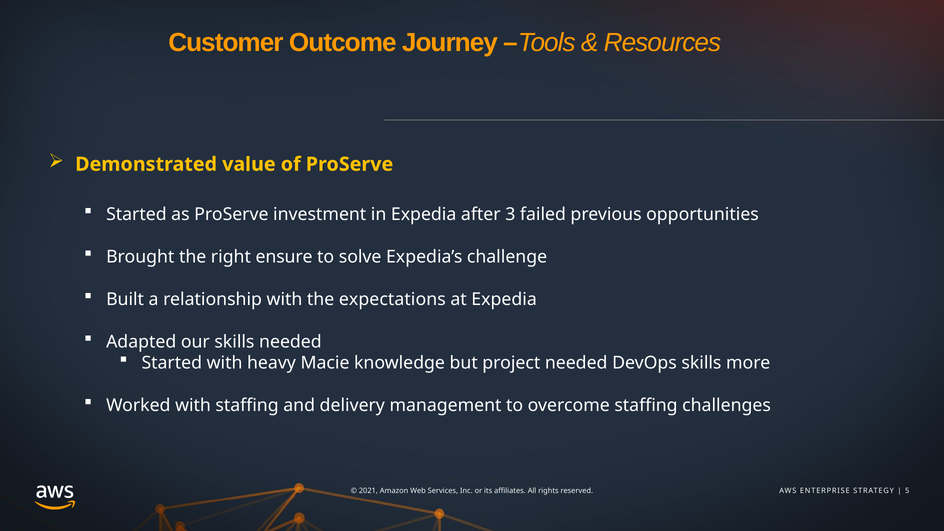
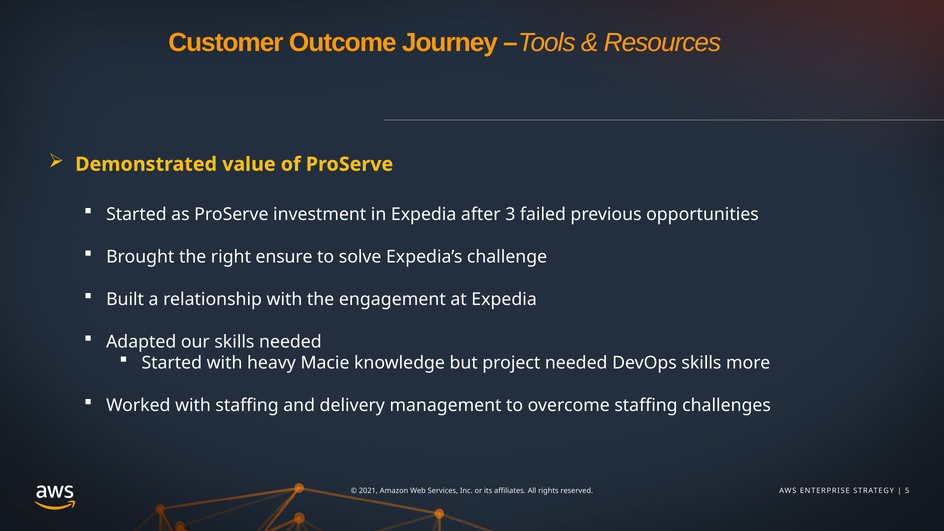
expectations: expectations -> engagement
